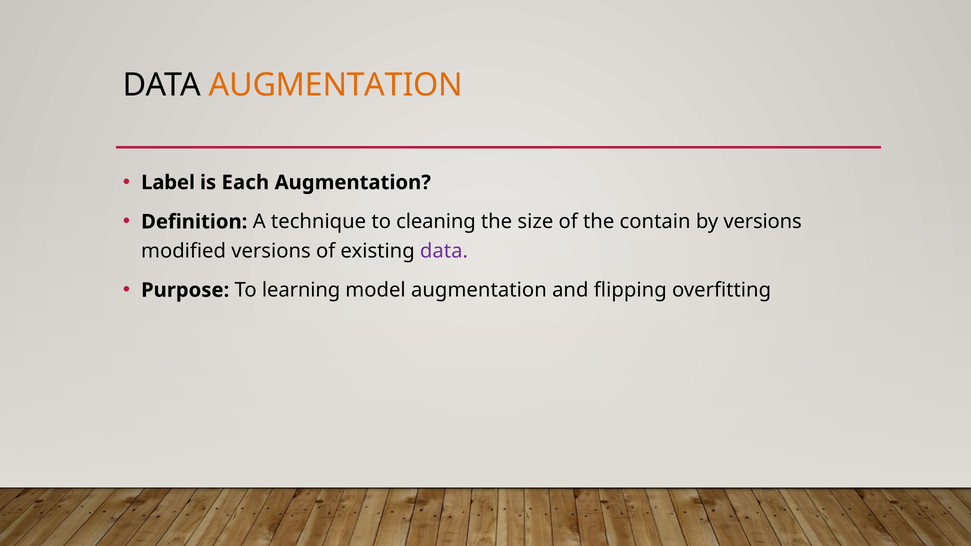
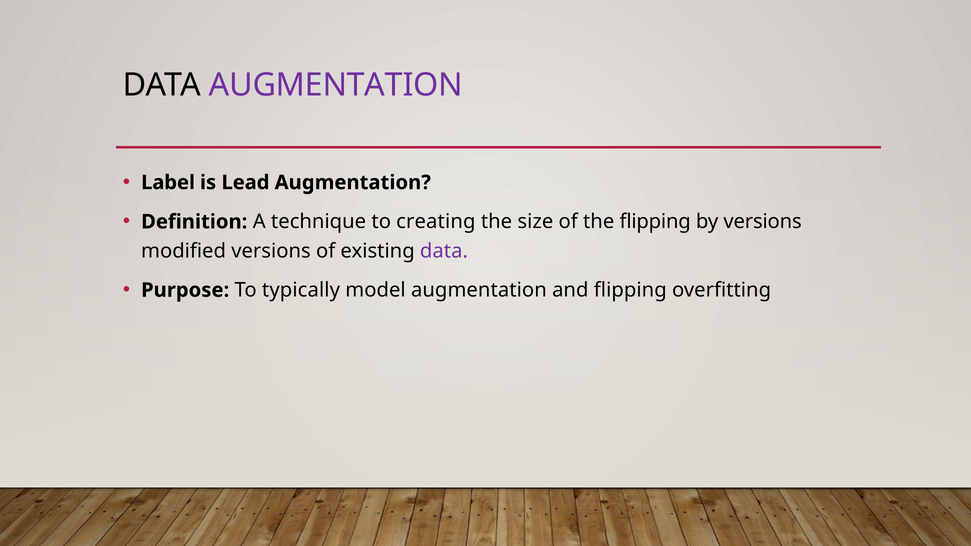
AUGMENTATION at (336, 85) colour: orange -> purple
Each: Each -> Lead
cleaning: cleaning -> creating
the contain: contain -> flipping
learning: learning -> typically
